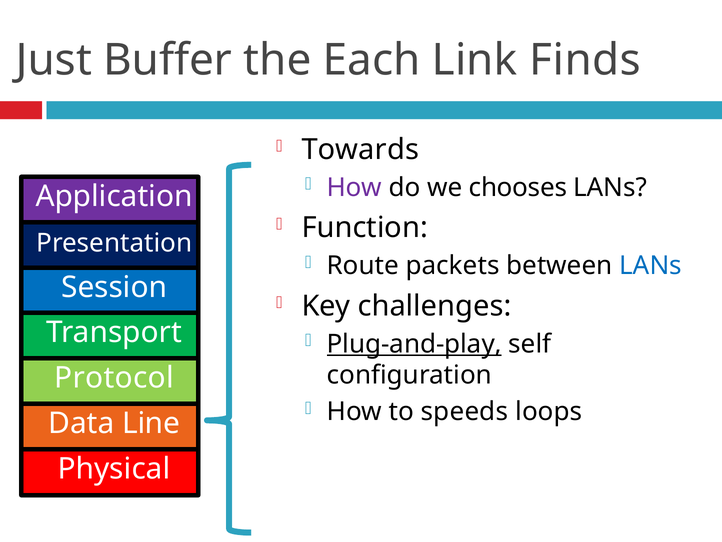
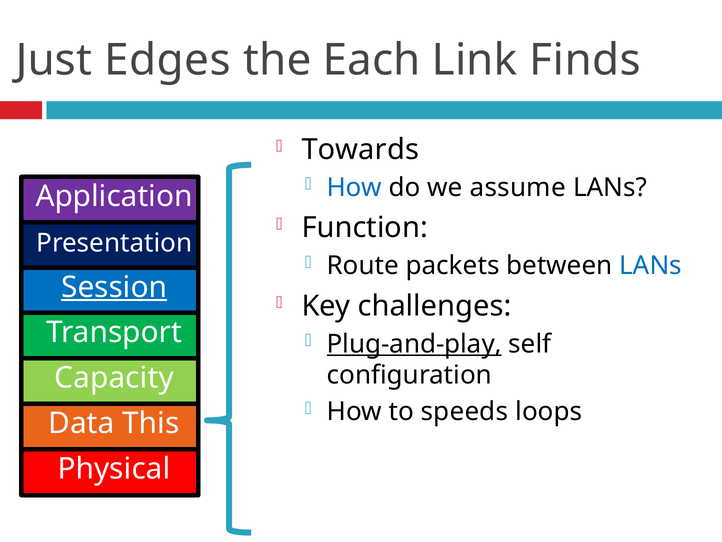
Buffer: Buffer -> Edges
How at (354, 187) colour: purple -> blue
chooses: chooses -> assume
Session underline: none -> present
Protocol: Protocol -> Capacity
Line: Line -> This
